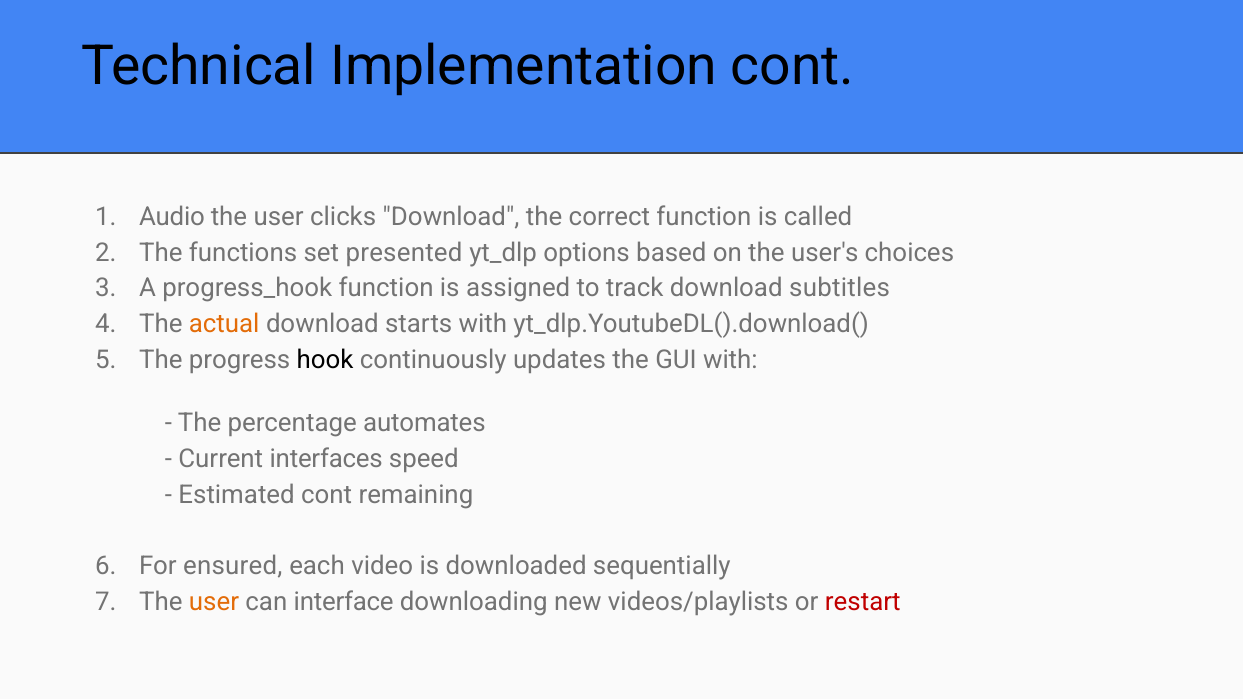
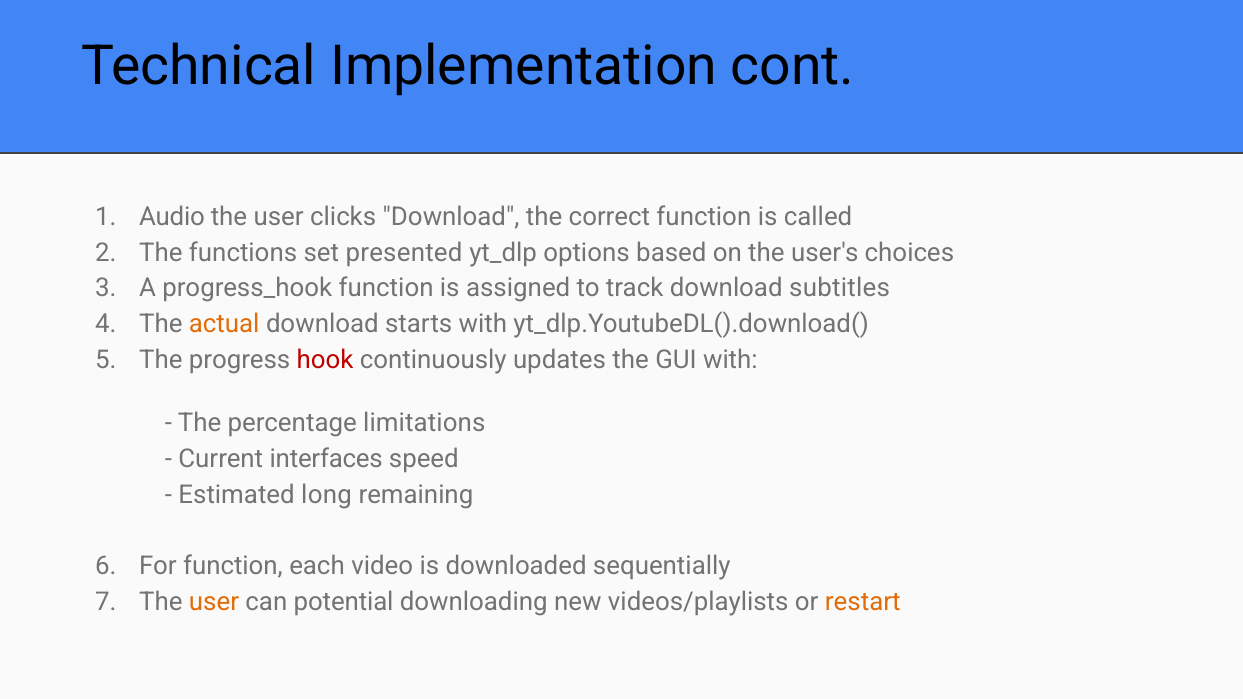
hook colour: black -> red
automates: automates -> limitations
Estimated cont: cont -> long
For ensured: ensured -> function
interface: interface -> potential
restart colour: red -> orange
